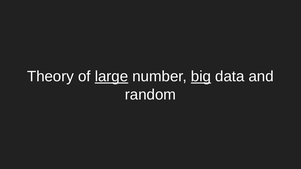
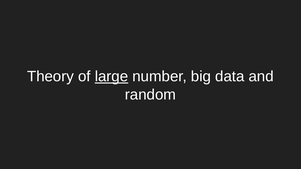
big underline: present -> none
